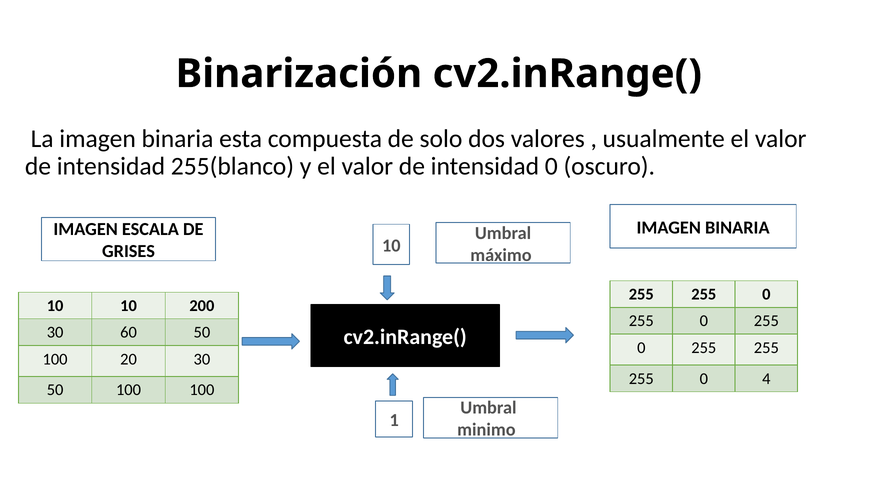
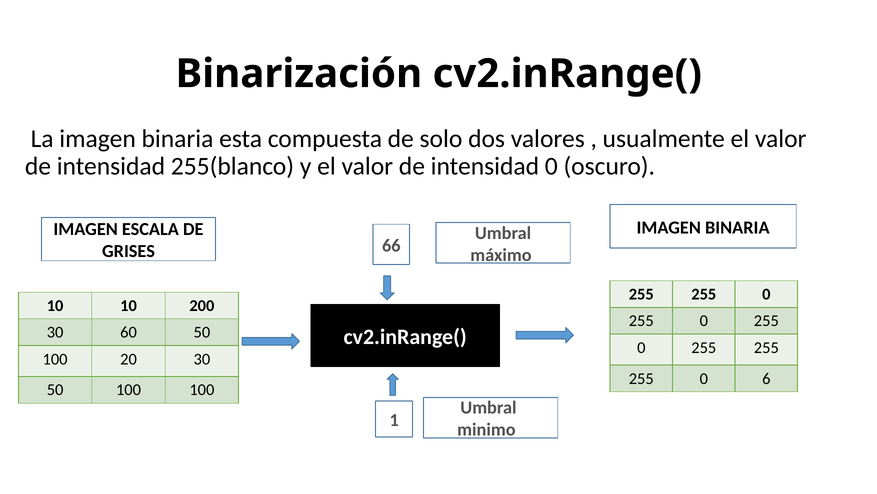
GRISES 10: 10 -> 66
4: 4 -> 6
